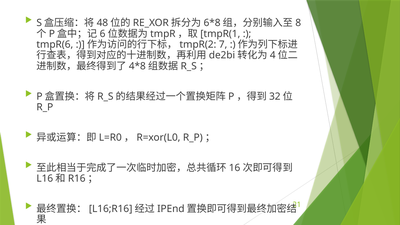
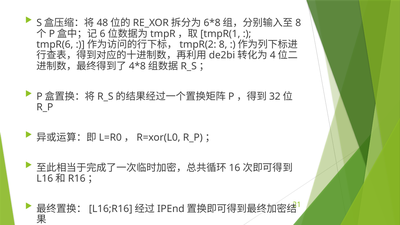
7 at (223, 45): 7 -> 8
